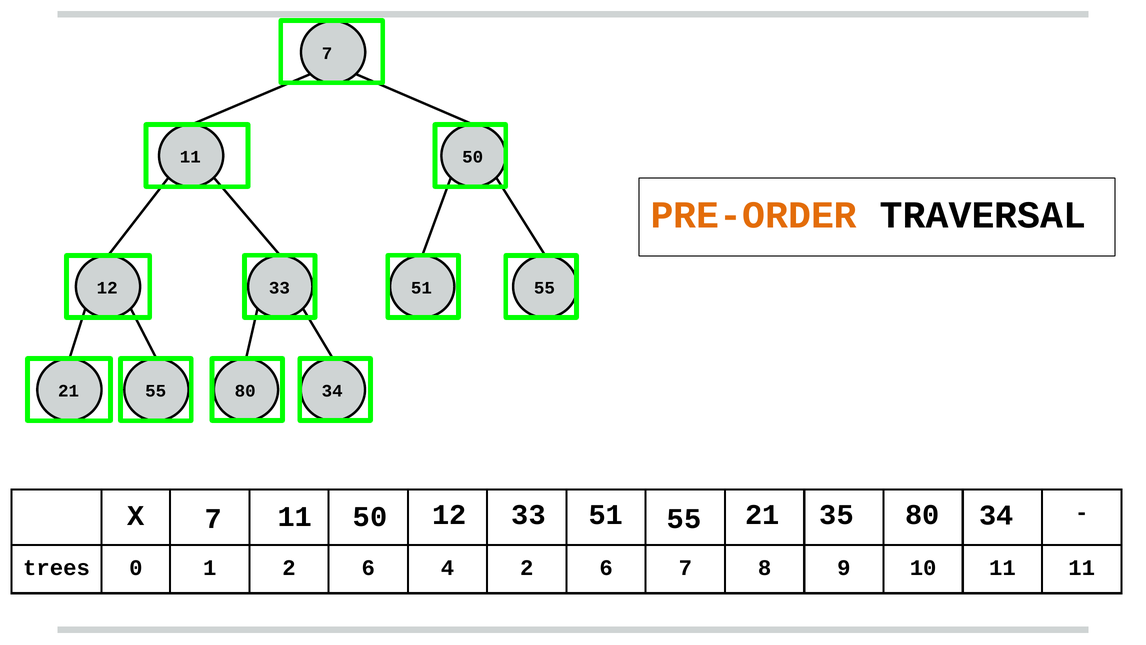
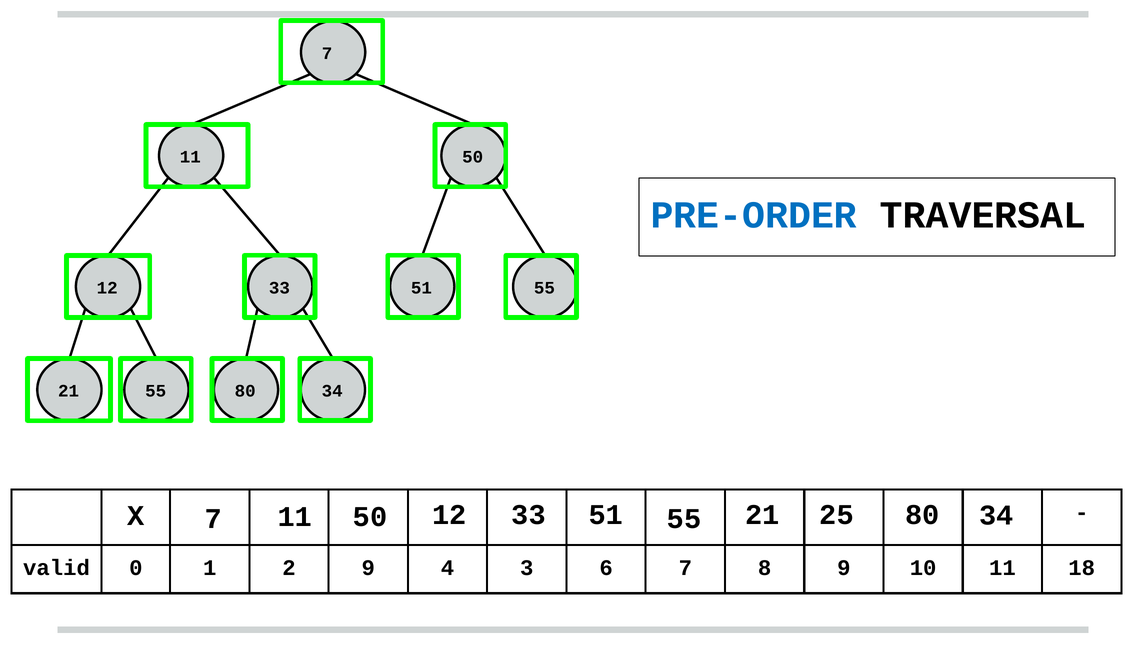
PRE-ORDER colour: orange -> blue
35: 35 -> 25
trees: trees -> valid
1 2 6: 6 -> 9
4 2: 2 -> 3
11 11: 11 -> 18
